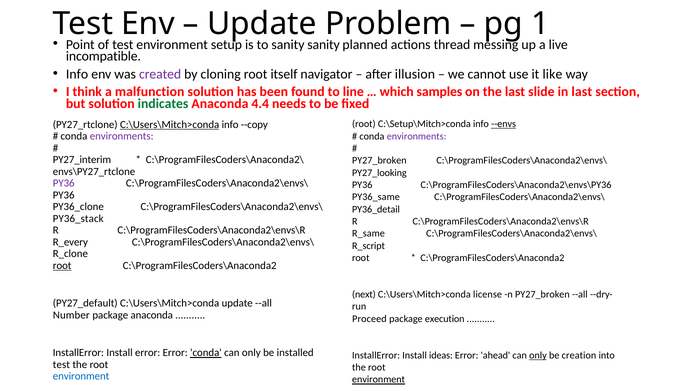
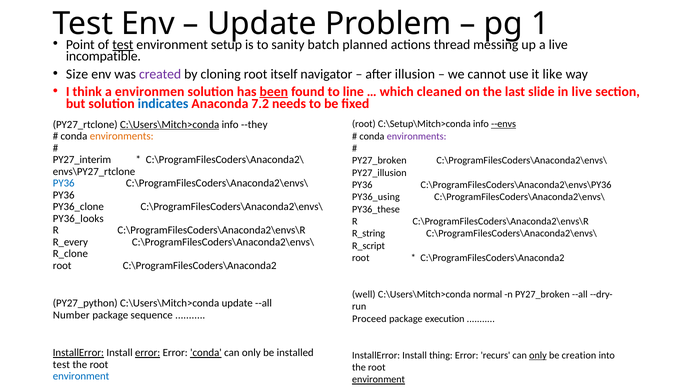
test at (123, 44) underline: none -> present
sanity at (324, 44): sanity -> batch
Info at (77, 74): Info -> Size
malfunction: malfunction -> environmen
been underline: none -> present
samples: samples -> cleaned
in last: last -> live
indicates colour: green -> blue
4.4: 4.4 -> 7.2
--copy: --copy -> --they
environments at (122, 136) colour: purple -> orange
PY27_looking: PY27_looking -> PY27_illusion
PY36 at (64, 183) colour: purple -> blue
PY36_same: PY36_same -> PY36_using
PY36_detail: PY36_detail -> PY36_these
PY36_stack: PY36_stack -> PY36_looks
R_same: R_same -> R_string
root at (62, 265) underline: present -> none
next: next -> well
license: license -> normal
PY27_default: PY27_default -> PY27_python
package anaconda: anaconda -> sequence
InstallError at (78, 352) underline: none -> present
error at (148, 352) underline: none -> present
ideas: ideas -> thing
ahead: ahead -> recurs
